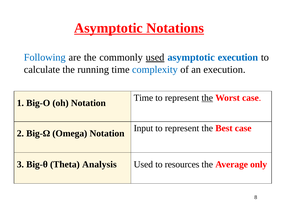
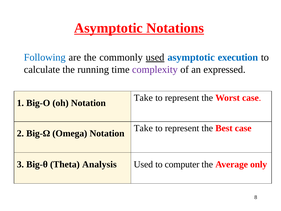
complexity colour: blue -> purple
an execution: execution -> expressed
Time at (143, 98): Time -> Take
the at (207, 98) underline: present -> none
Input at (143, 128): Input -> Take
resources: resources -> computer
